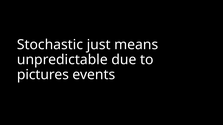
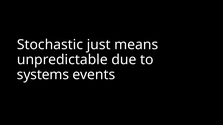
pictures: pictures -> systems
